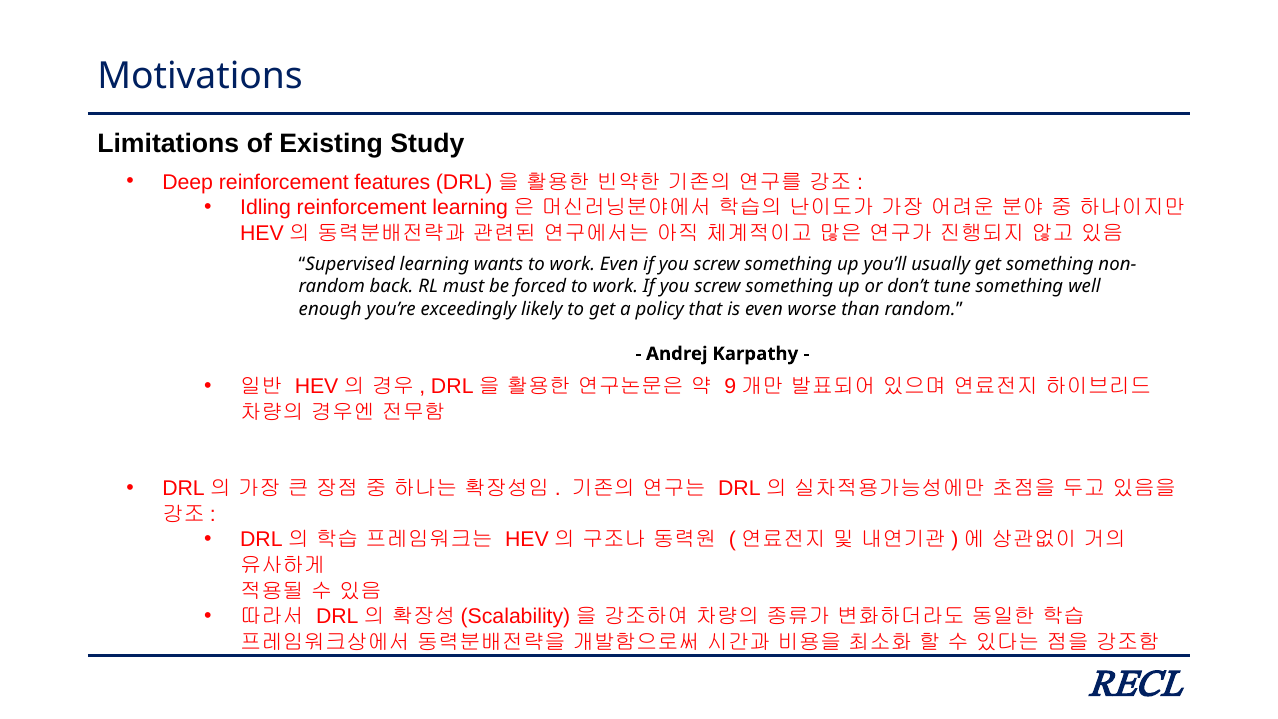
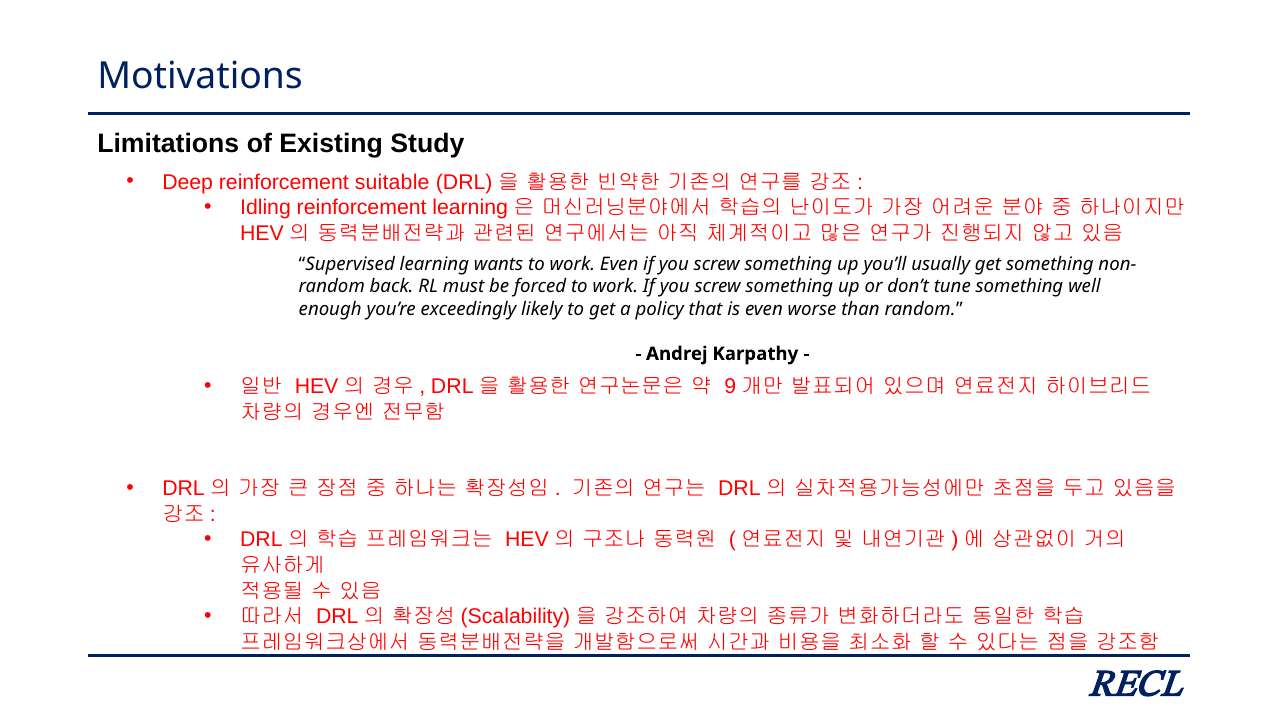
features: features -> suitable
